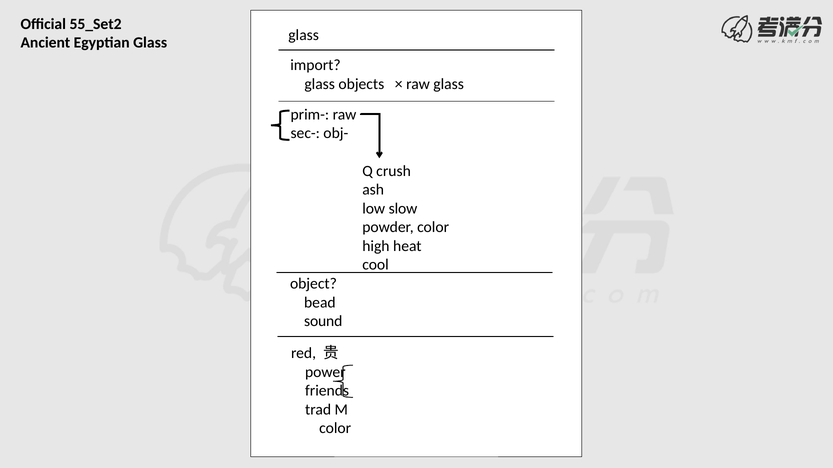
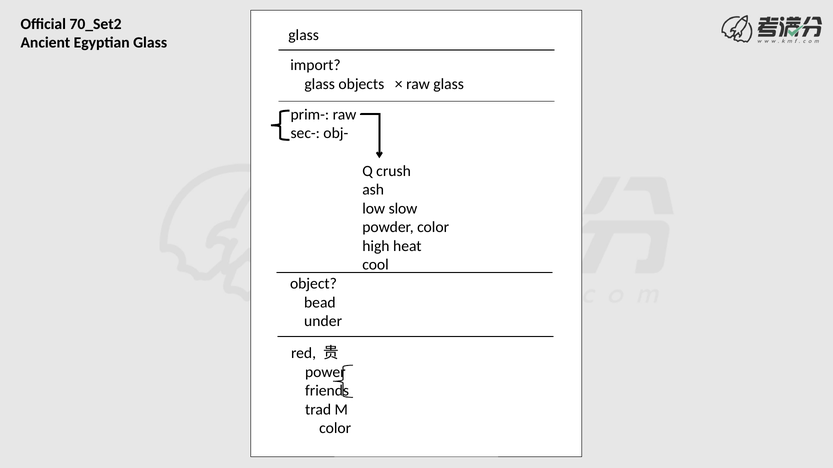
55_Set2: 55_Set2 -> 70_Set2
sound: sound -> under
